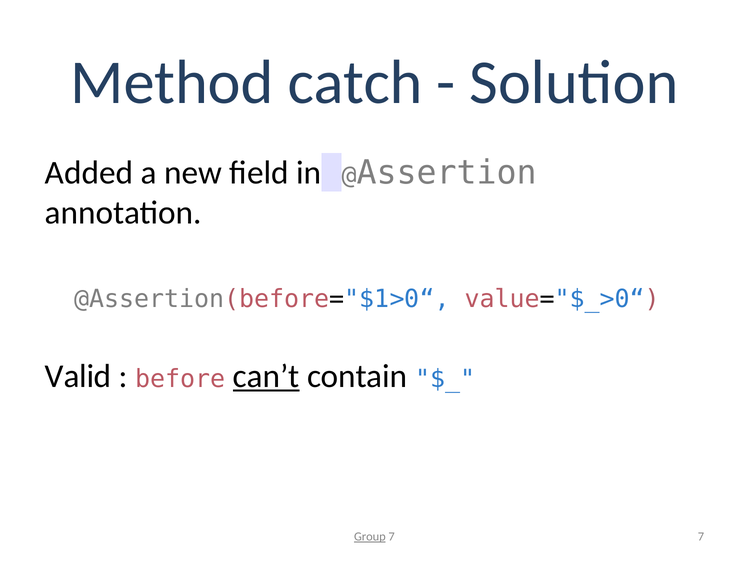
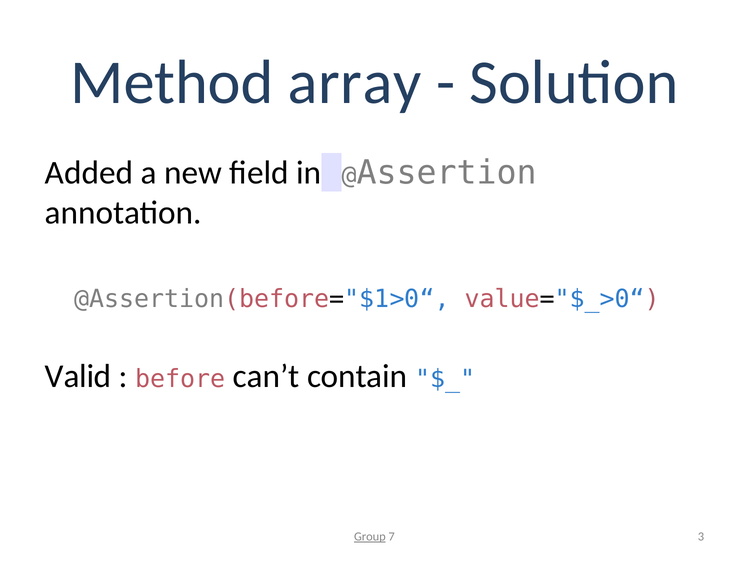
catch: catch -> array
can’t underline: present -> none
7 7: 7 -> 3
